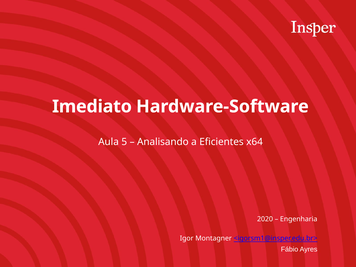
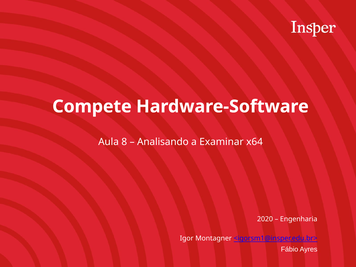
Imediato: Imediato -> Compete
5: 5 -> 8
Eficientes: Eficientes -> Examinar
